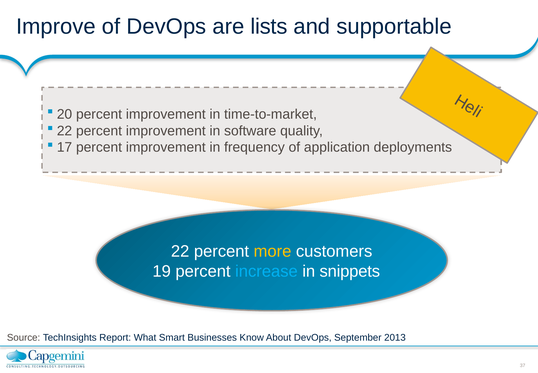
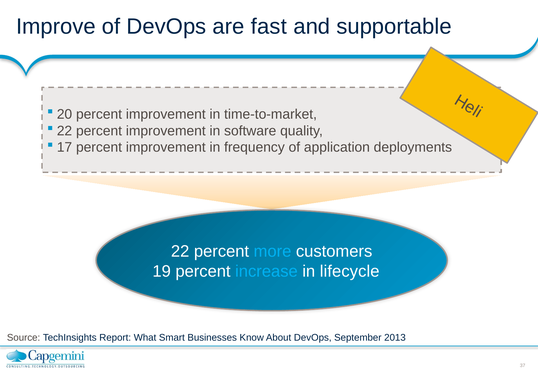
lists: lists -> fast
more colour: yellow -> light blue
snippets: snippets -> lifecycle
